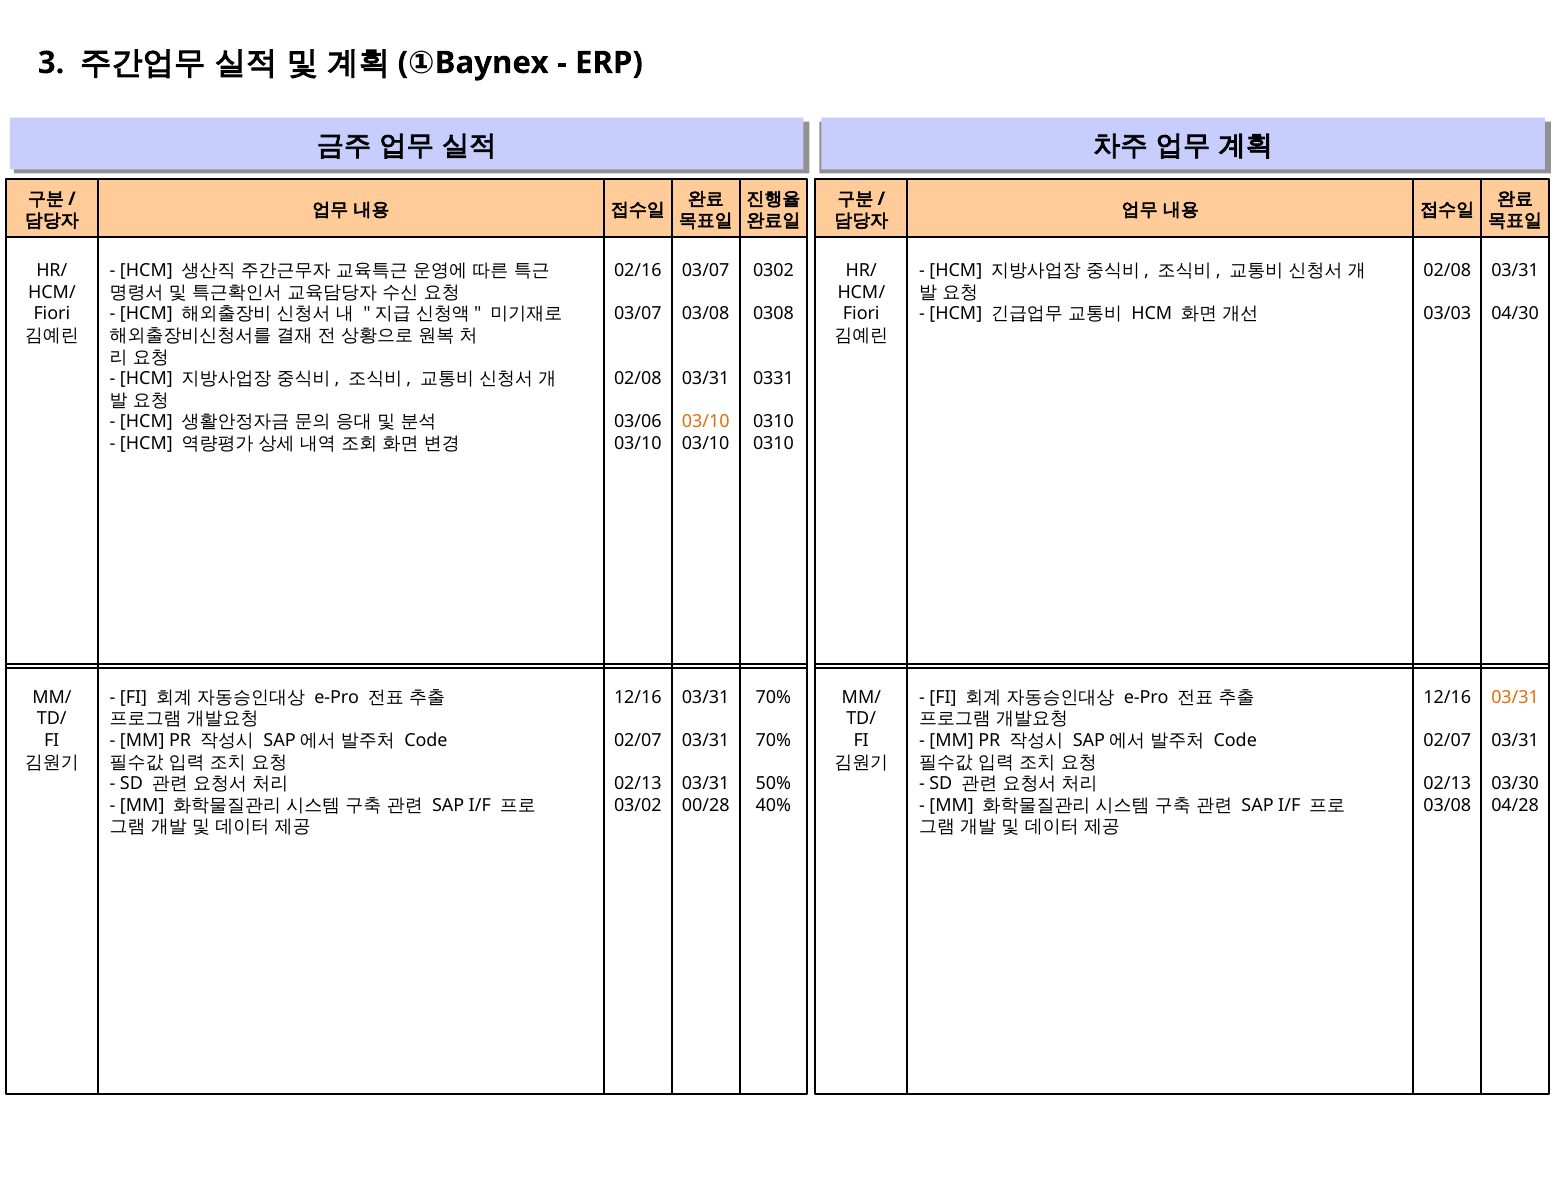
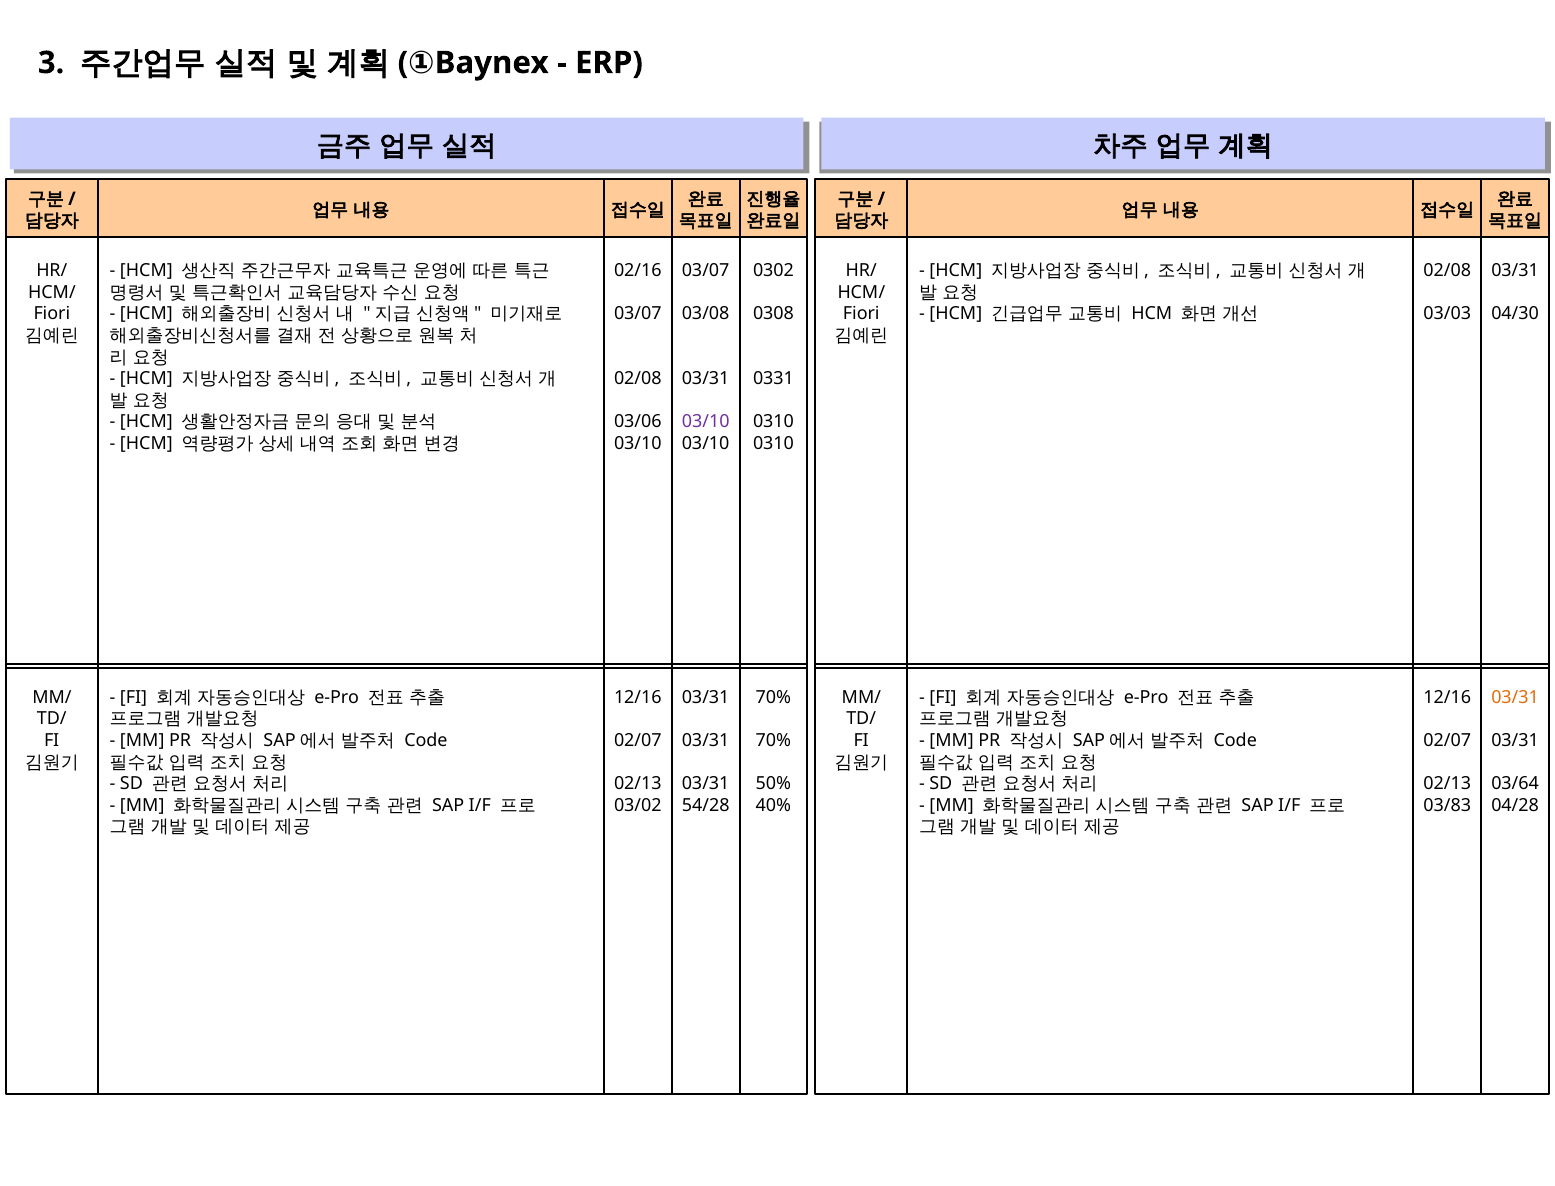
03/10 at (706, 422) colour: orange -> purple
03/30: 03/30 -> 03/64
00/28: 00/28 -> 54/28
03/08 at (1447, 805): 03/08 -> 03/83
